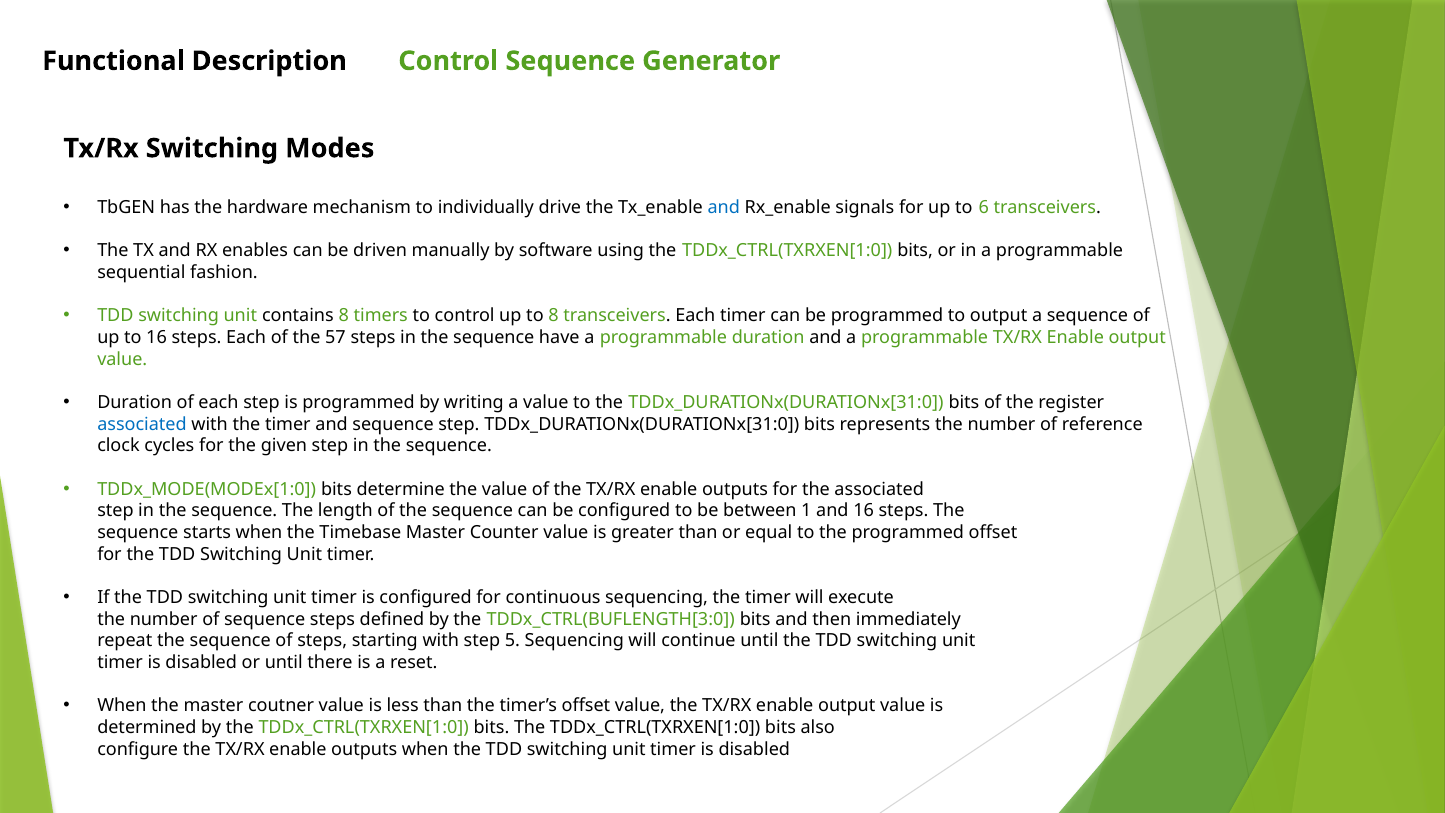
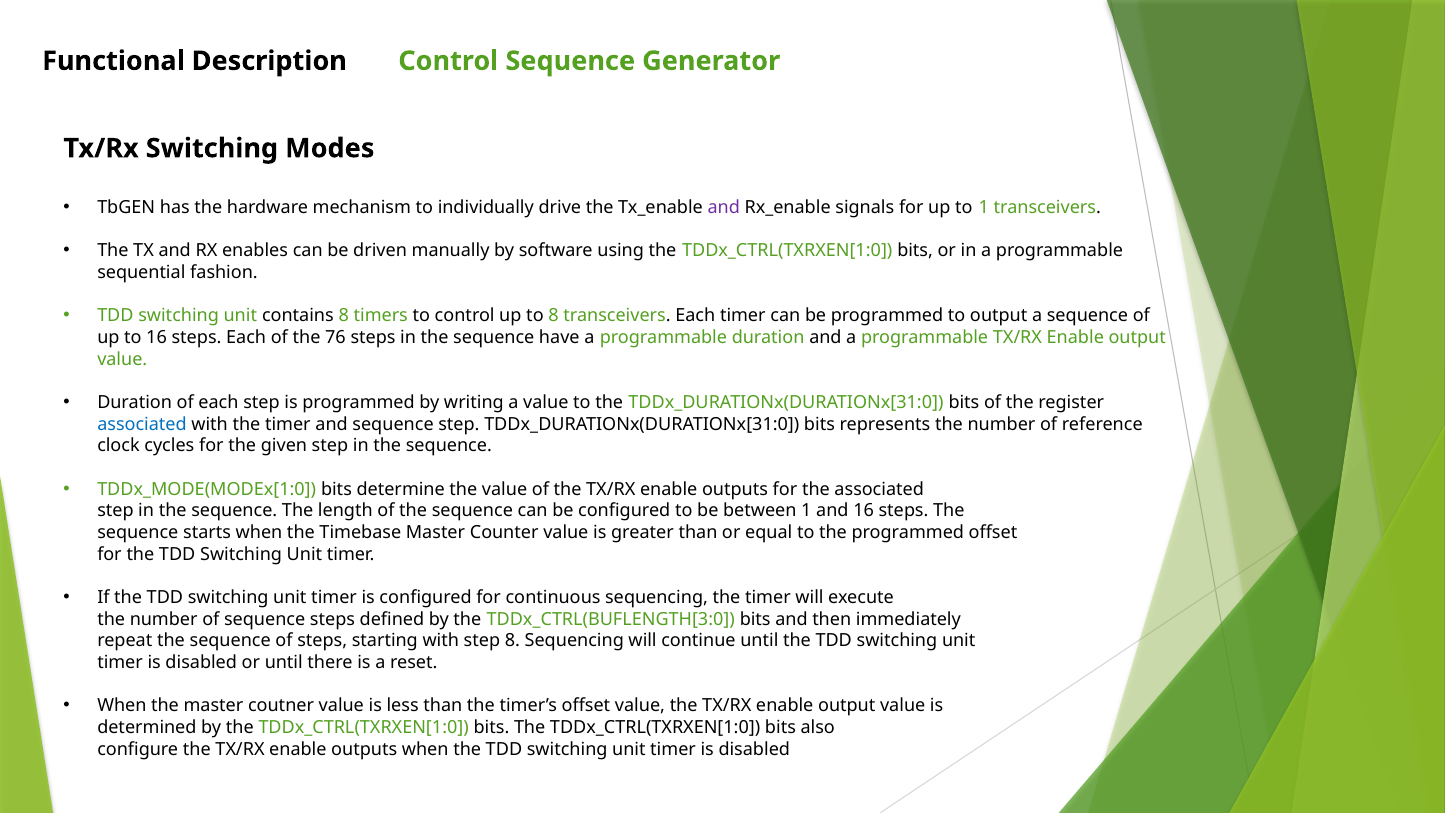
and at (724, 207) colour: blue -> purple
to 6: 6 -> 1
57: 57 -> 76
step 5: 5 -> 8
